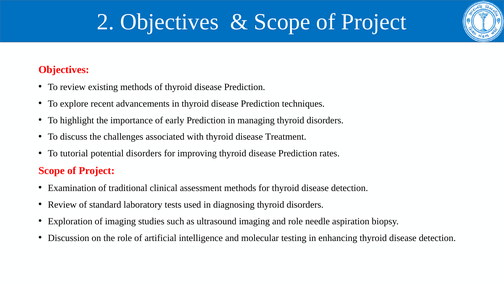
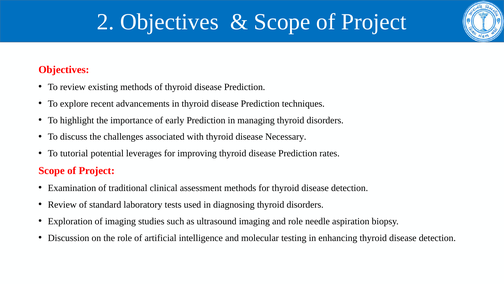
Treatment: Treatment -> Necessary
potential disorders: disorders -> leverages
